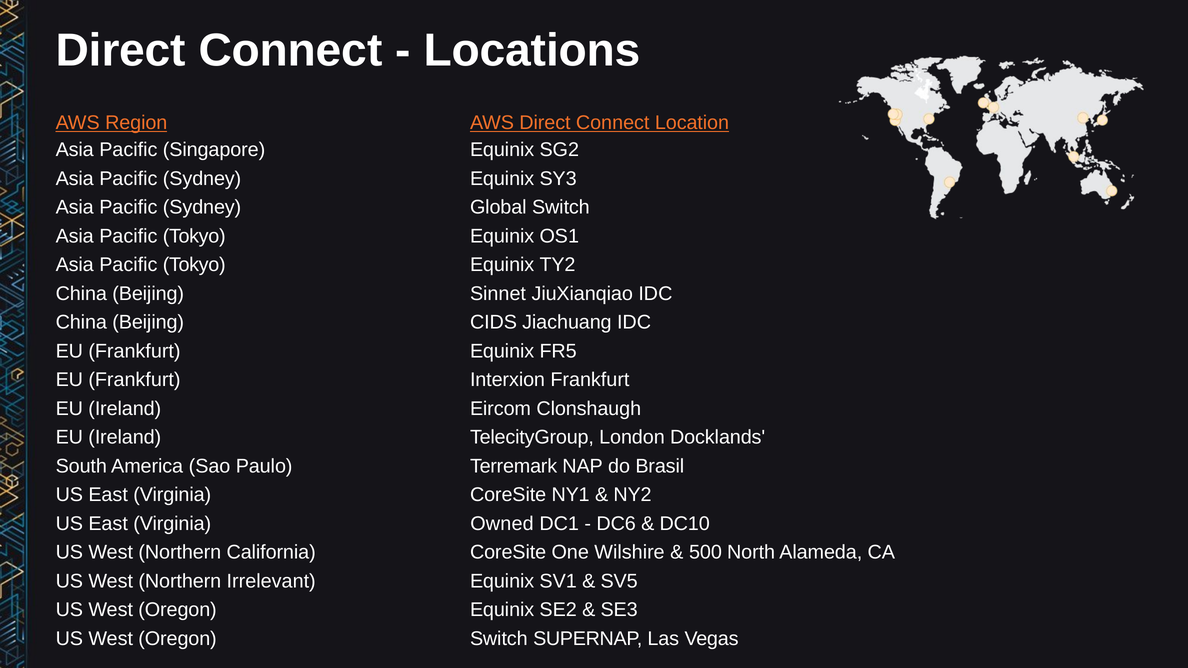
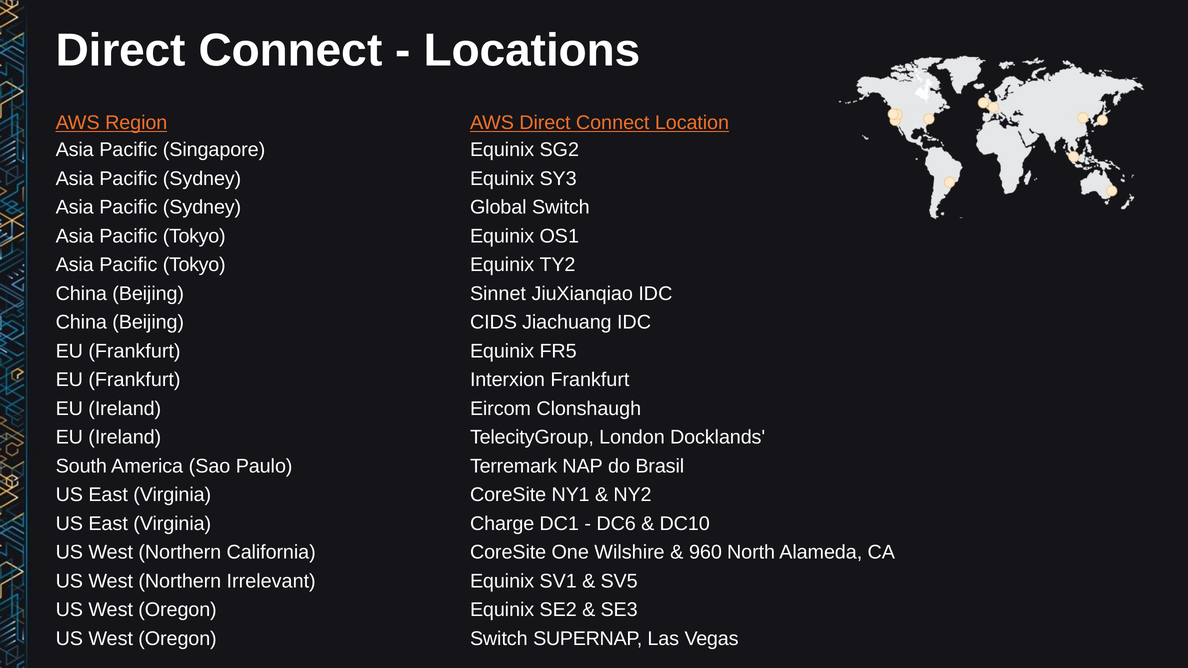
Owned: Owned -> Charge
500: 500 -> 960
